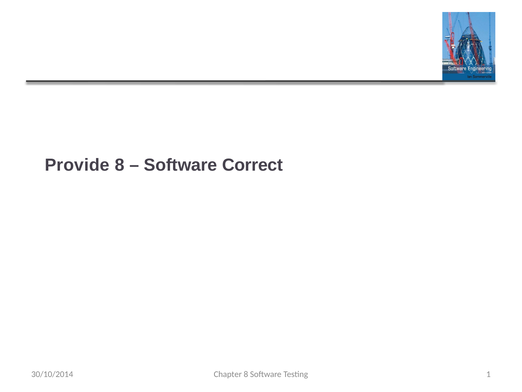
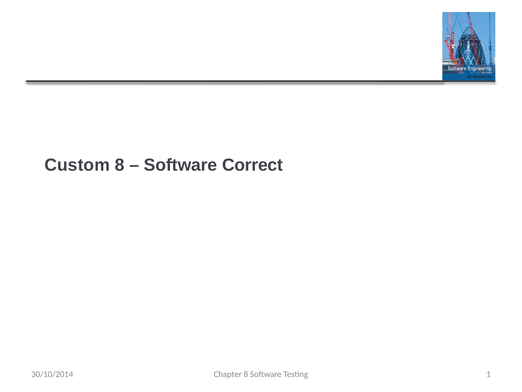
Provide: Provide -> Custom
